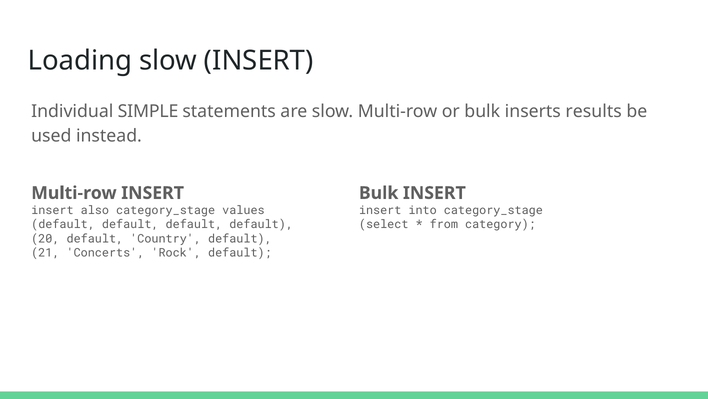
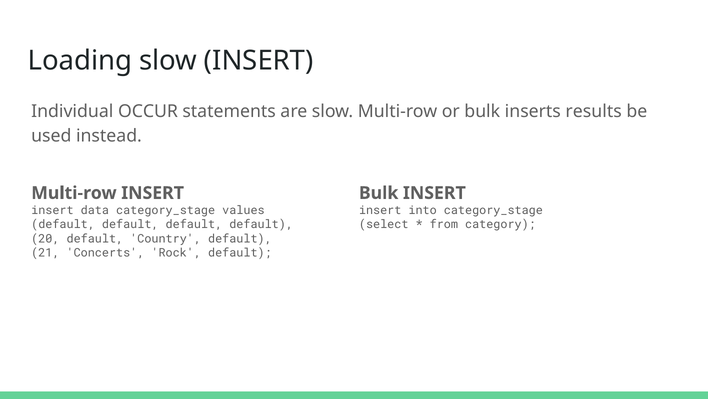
SIMPLE: SIMPLE -> OCCUR
also: also -> data
